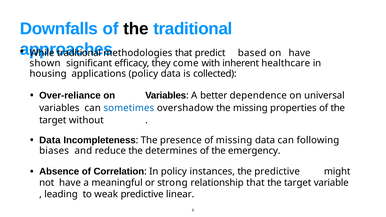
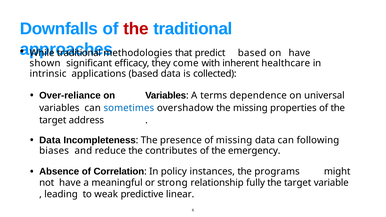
the at (136, 29) colour: black -> red
housing: housing -> intrinsic
applications policy: policy -> based
better: better -> terms
without: without -> address
determines: determines -> contributes
the predictive: predictive -> programs
relationship that: that -> fully
